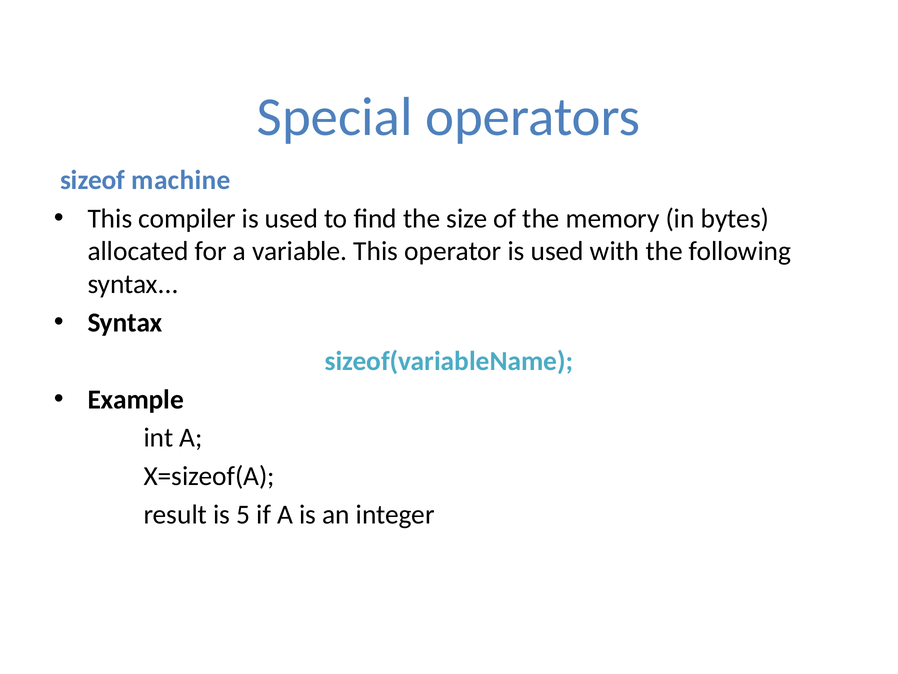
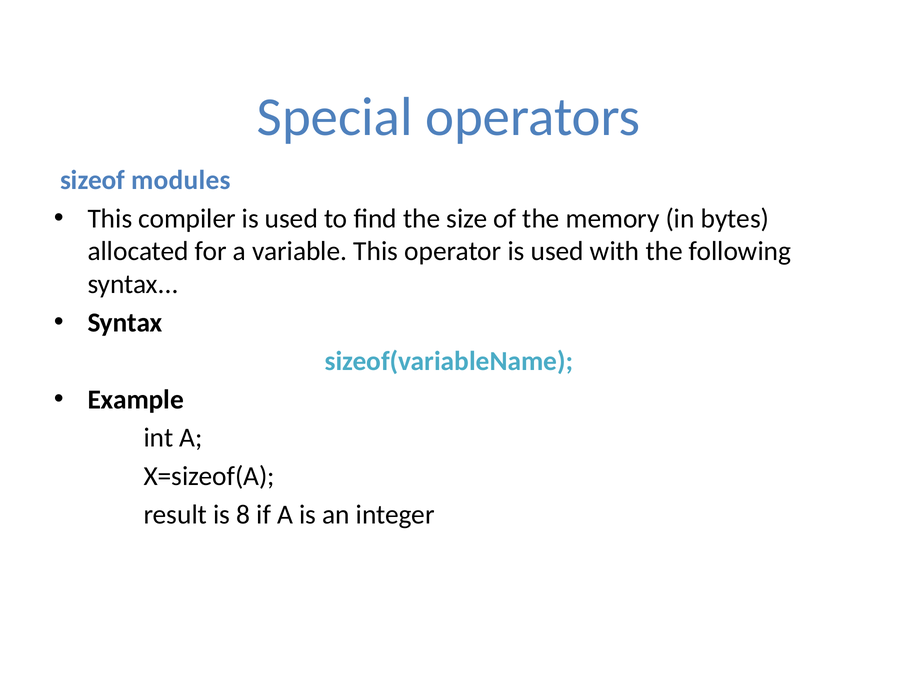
machine: machine -> modules
5: 5 -> 8
